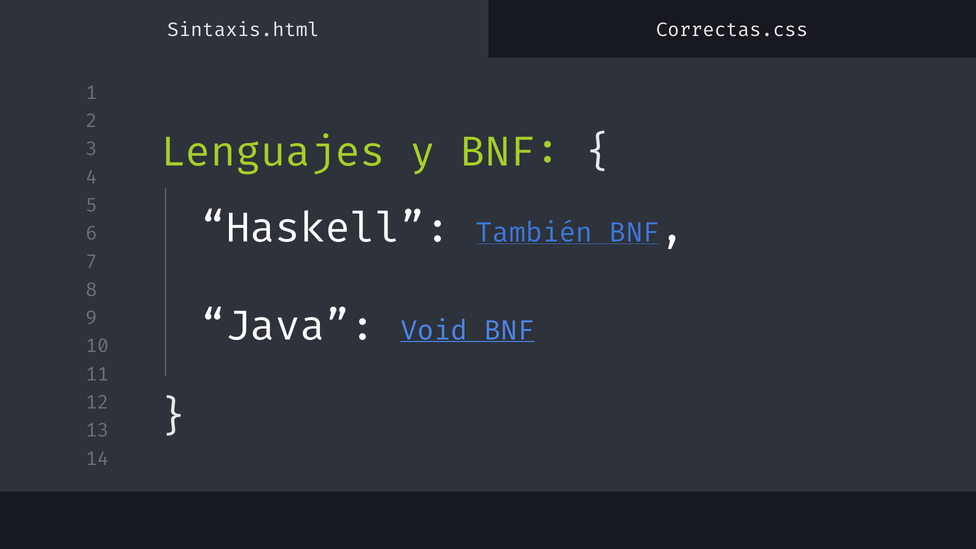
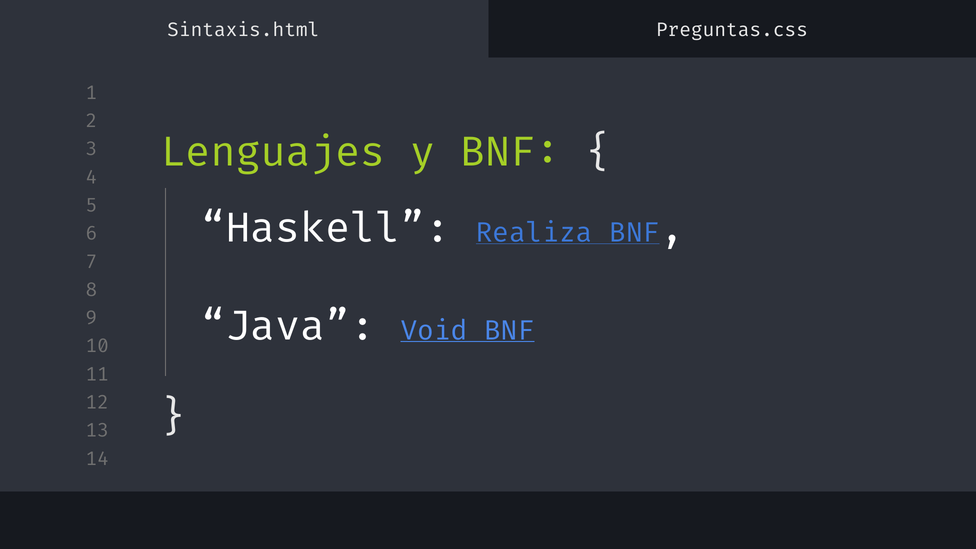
Correctas.css: Correctas.css -> Preguntas.css
También: También -> Realiza
